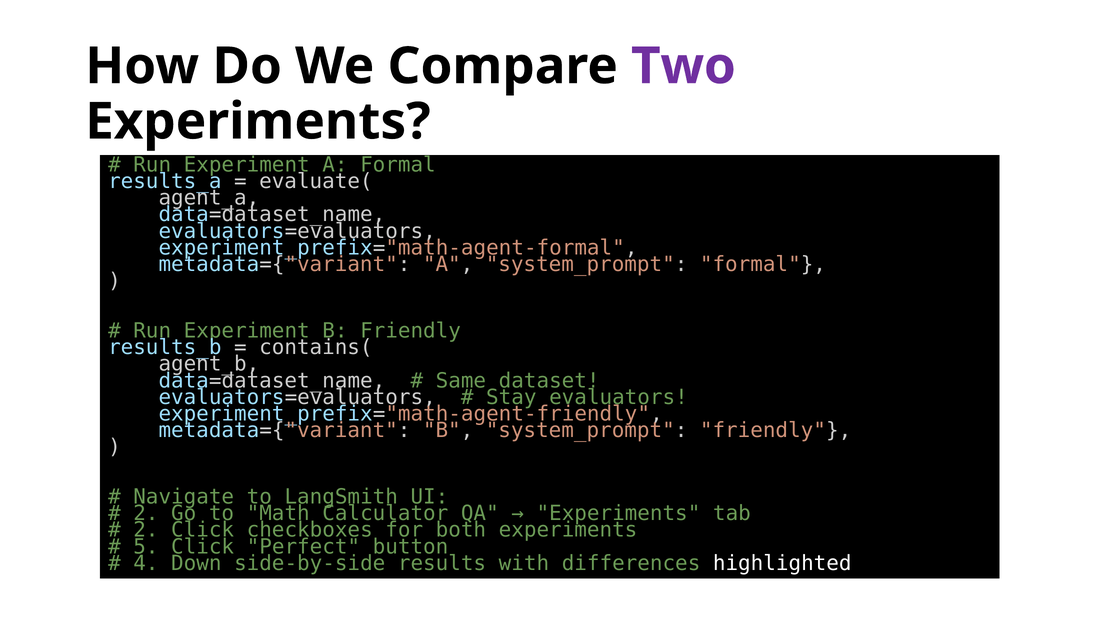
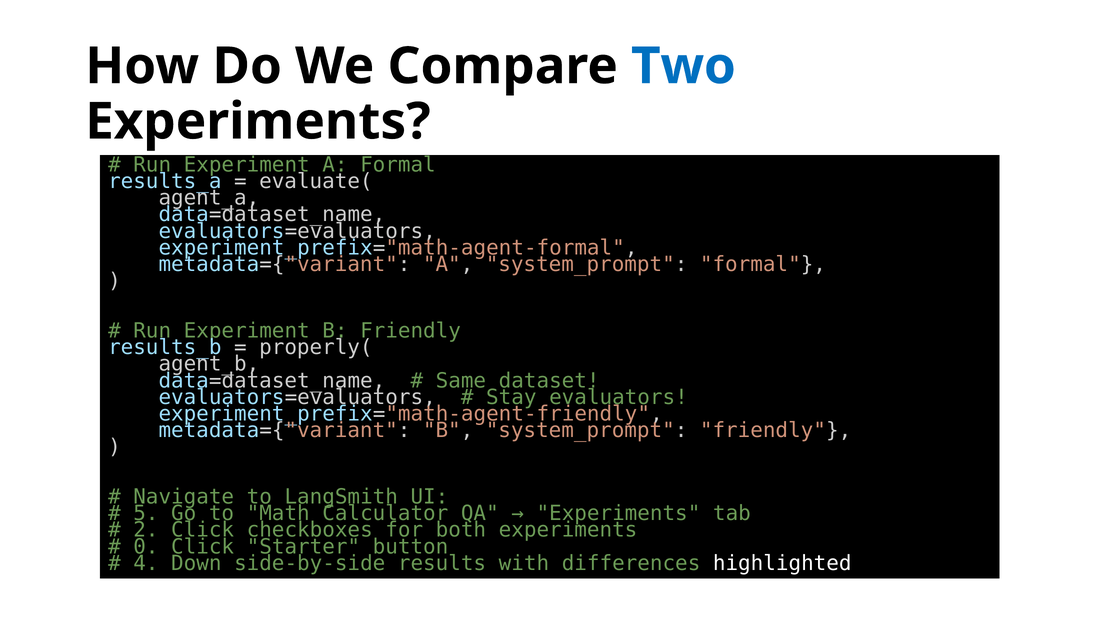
Two colour: purple -> blue
contains(: contains( -> properly(
2 at (146, 513): 2 -> 5
5: 5 -> 0
Perfect: Perfect -> Starter
